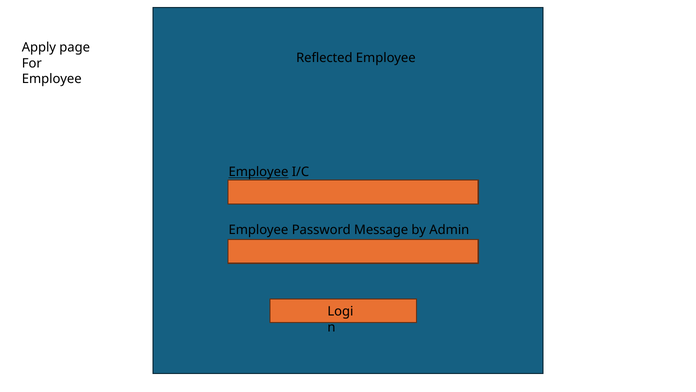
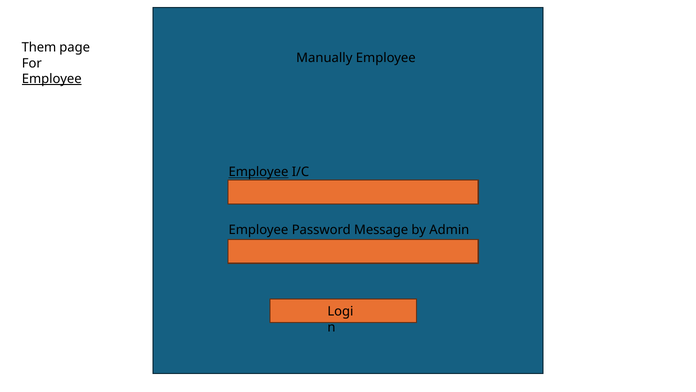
Apply: Apply -> Them
Reflected: Reflected -> Manually
Employee at (52, 79) underline: none -> present
